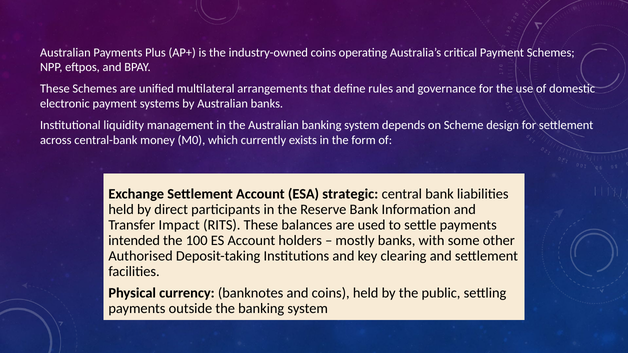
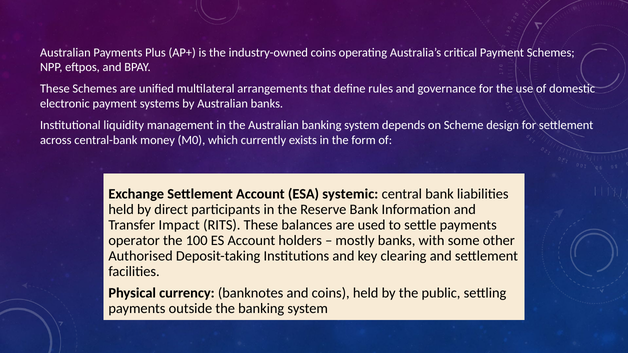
strategic: strategic -> systemic
intended: intended -> operator
